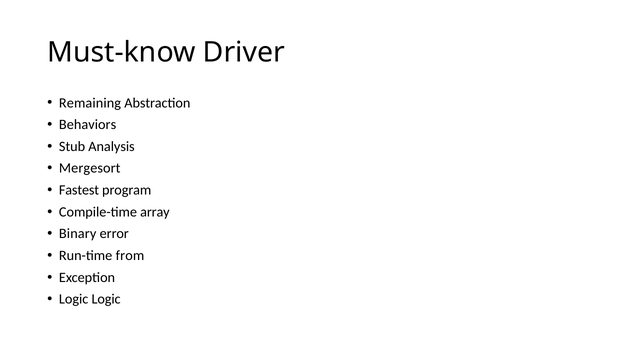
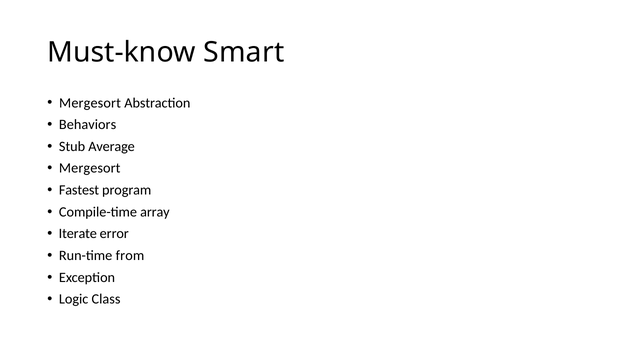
Driver: Driver -> Smart
Remaining at (90, 103): Remaining -> Mergesort
Analysis: Analysis -> Average
Binary: Binary -> Iterate
Logic Logic: Logic -> Class
